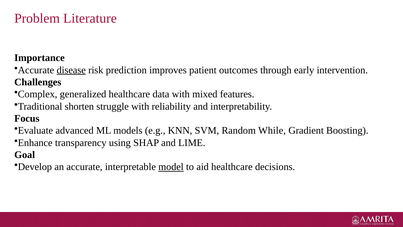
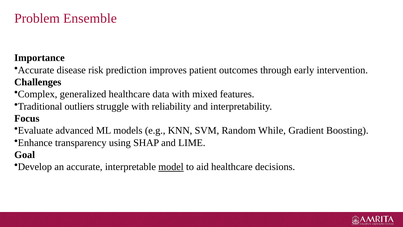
Literature: Literature -> Ensemble
disease underline: present -> none
shorten: shorten -> outliers
